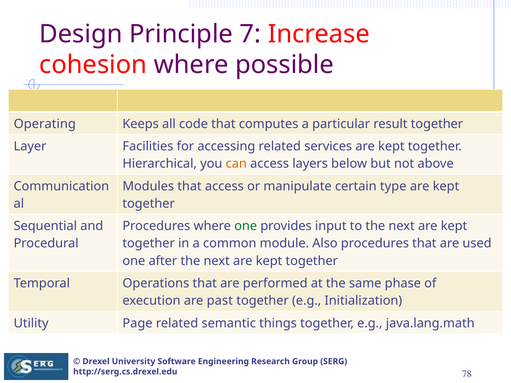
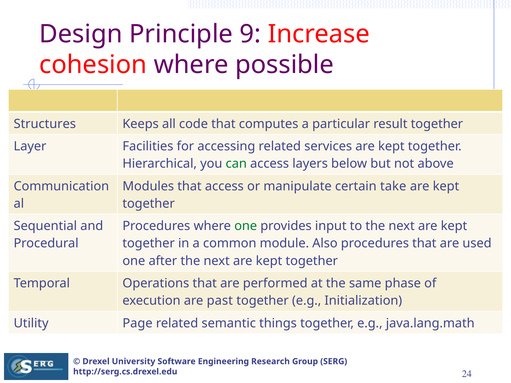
7: 7 -> 9
Operating: Operating -> Structures
can colour: orange -> green
type: type -> take
78: 78 -> 24
